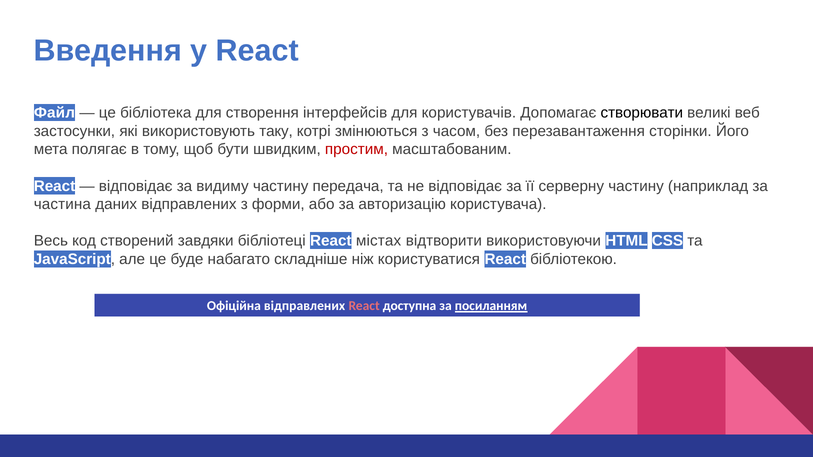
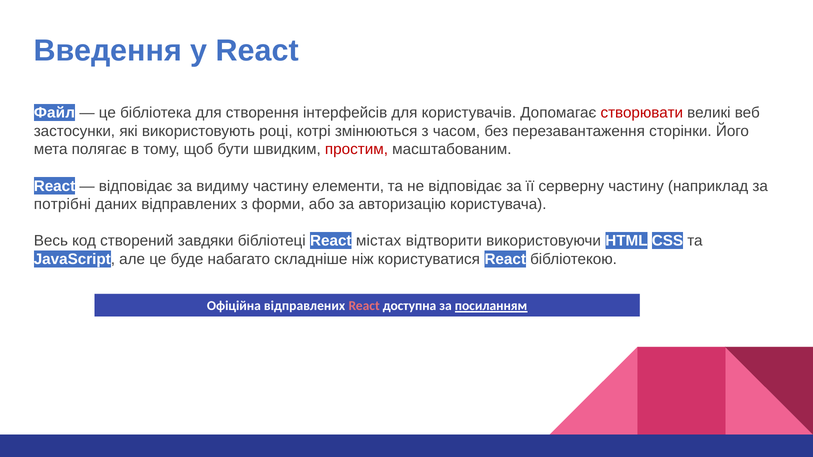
створювати colour: black -> red
таку: таку -> році
передача: передача -> елементи
частина: частина -> потрібні
